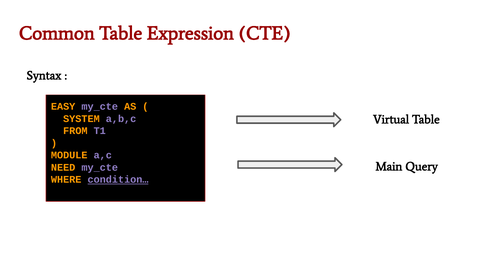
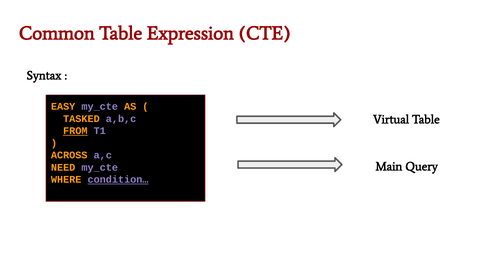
SYSTEM: SYSTEM -> TASKED
FROM underline: none -> present
MODULE: MODULE -> ACROSS
